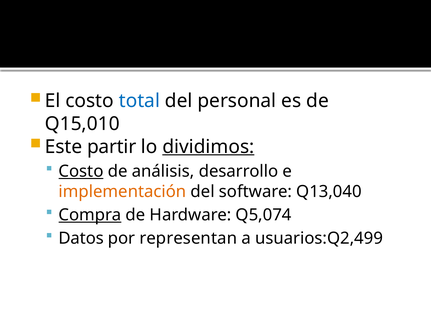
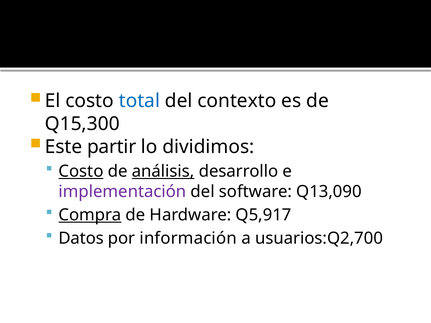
personal: personal -> contexto
Q15,010: Q15,010 -> Q15,300
dividimos underline: present -> none
análisis underline: none -> present
implementación colour: orange -> purple
Q13,040: Q13,040 -> Q13,090
Q5,074: Q5,074 -> Q5,917
representan: representan -> información
usuarios:Q2,499: usuarios:Q2,499 -> usuarios:Q2,700
